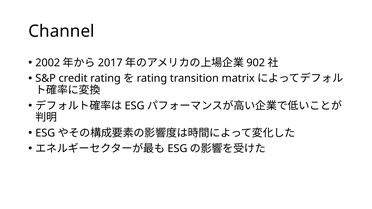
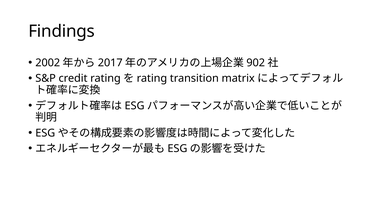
Channel: Channel -> Findings
